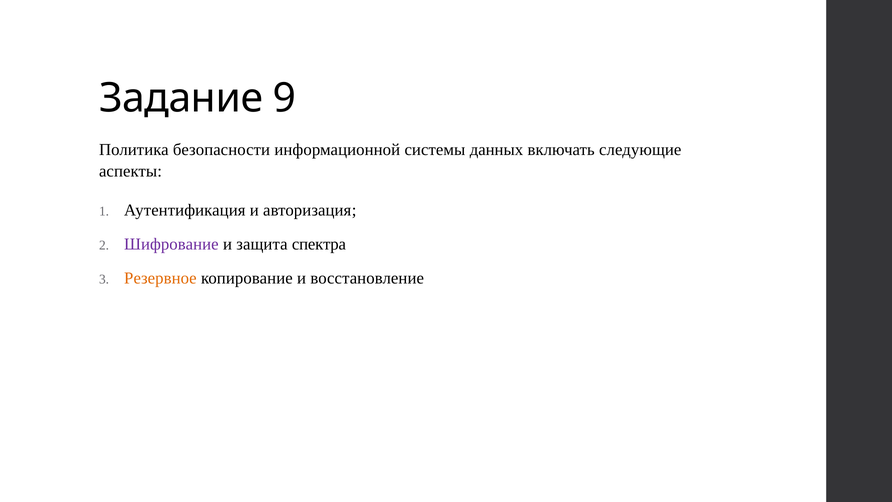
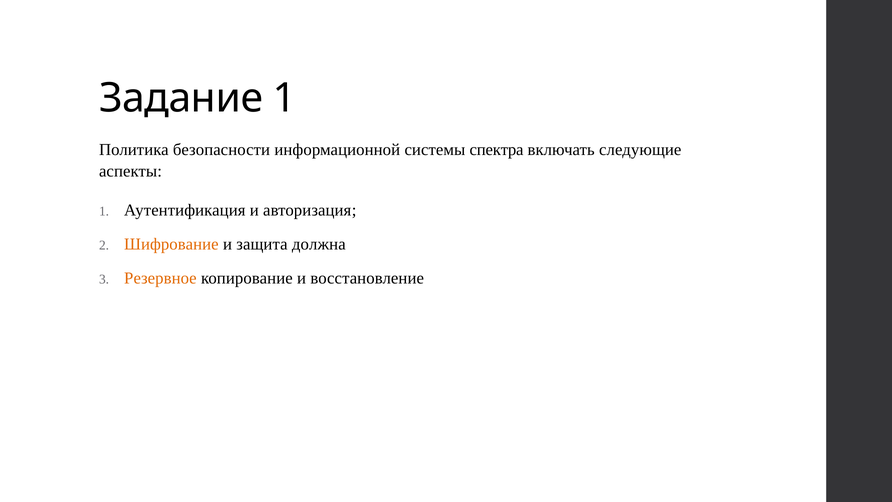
Задание 9: 9 -> 1
данных: данных -> спектра
Шифрование colour: purple -> orange
спектра: спектра -> должна
